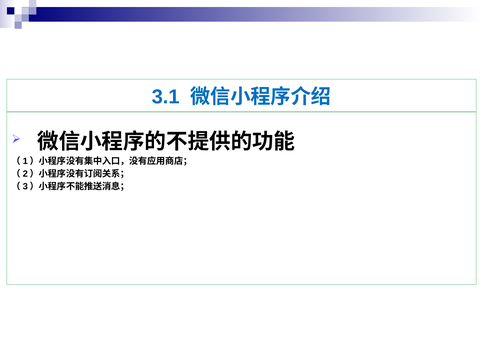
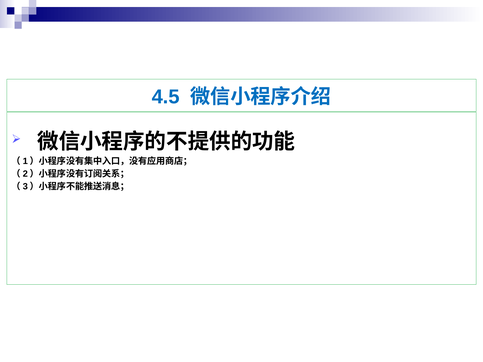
3.1: 3.1 -> 4.5
